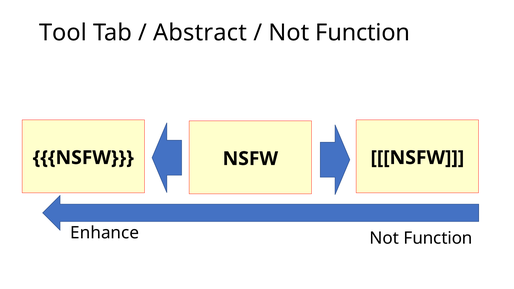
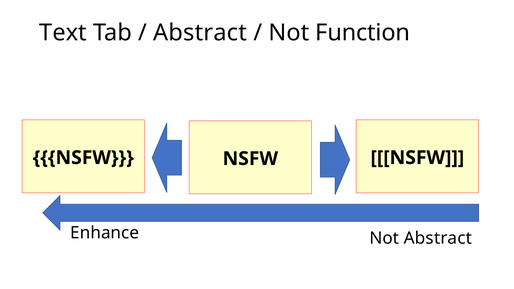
Tool: Tool -> Text
Function at (438, 238): Function -> Abstract
